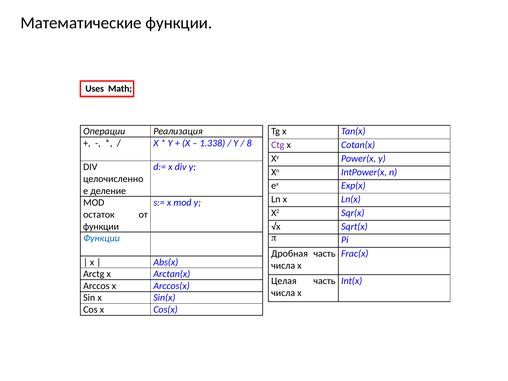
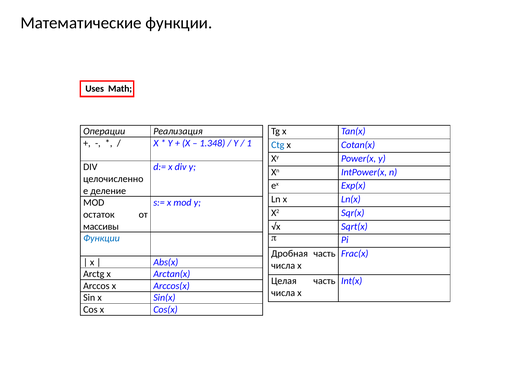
1.338: 1.338 -> 1.348
8: 8 -> 1
Ctg colour: purple -> blue
функции at (101, 227): функции -> массивы
